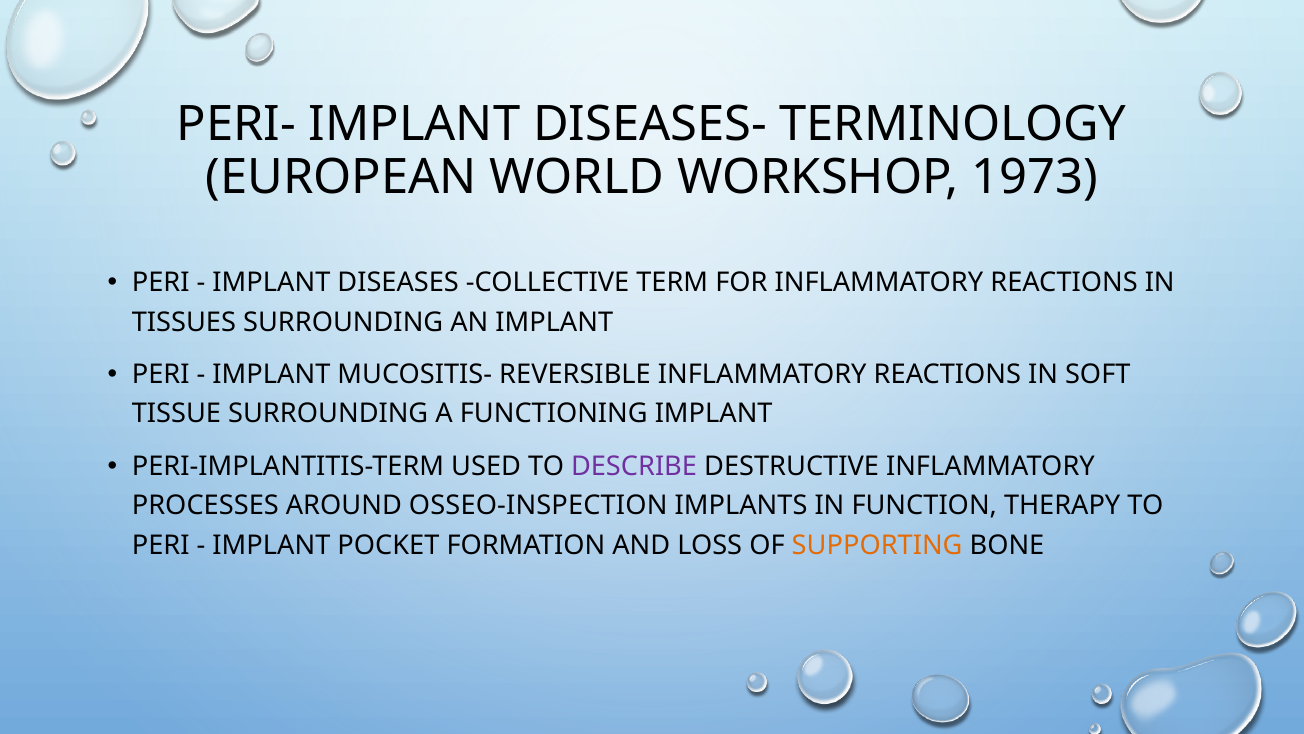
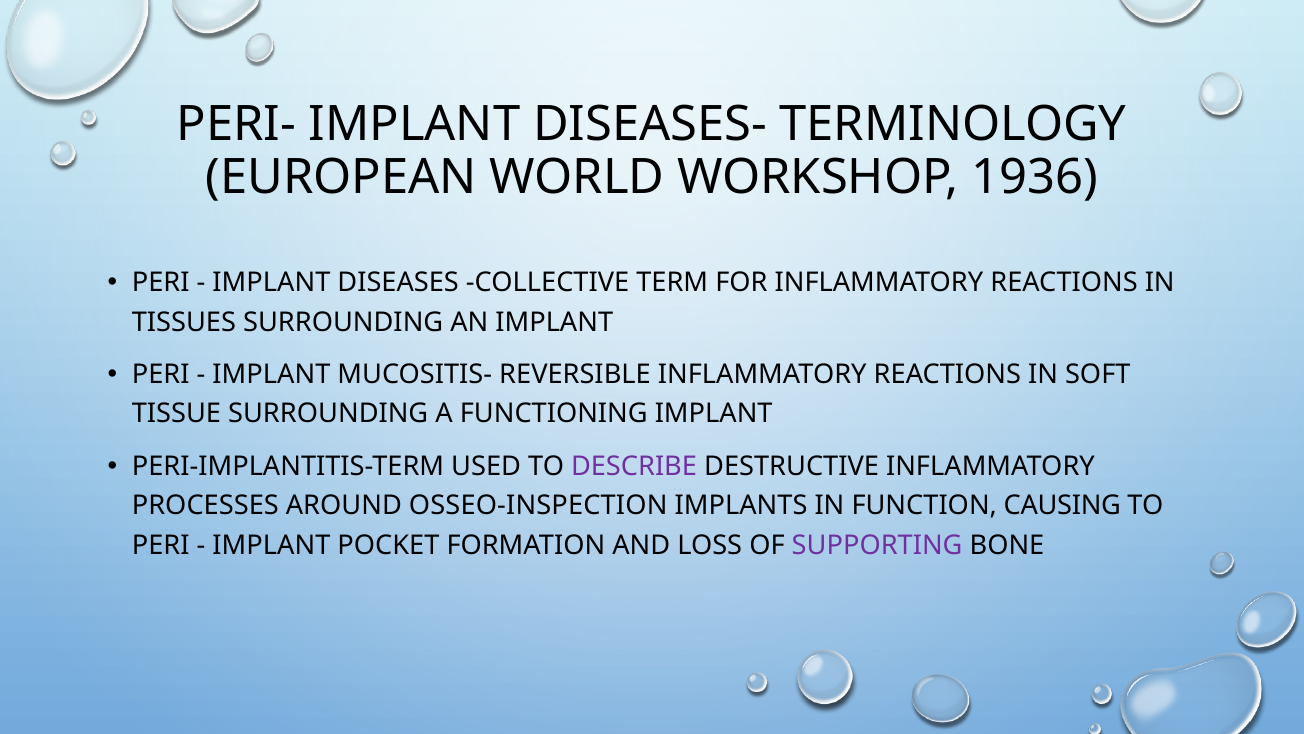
1973: 1973 -> 1936
THERAPY: THERAPY -> CAUSING
SUPPORTING colour: orange -> purple
